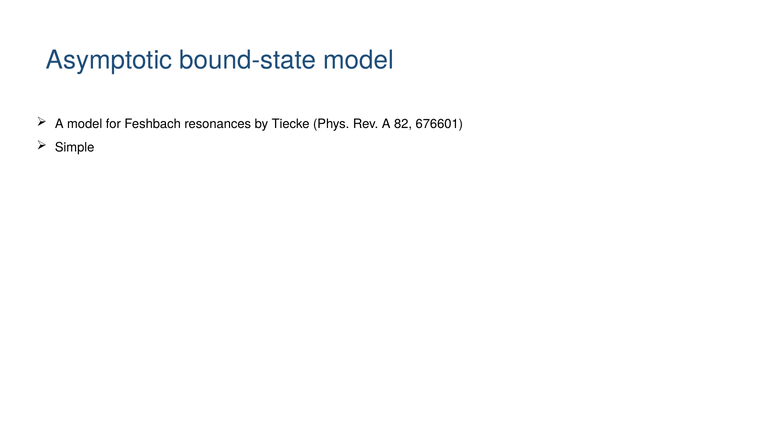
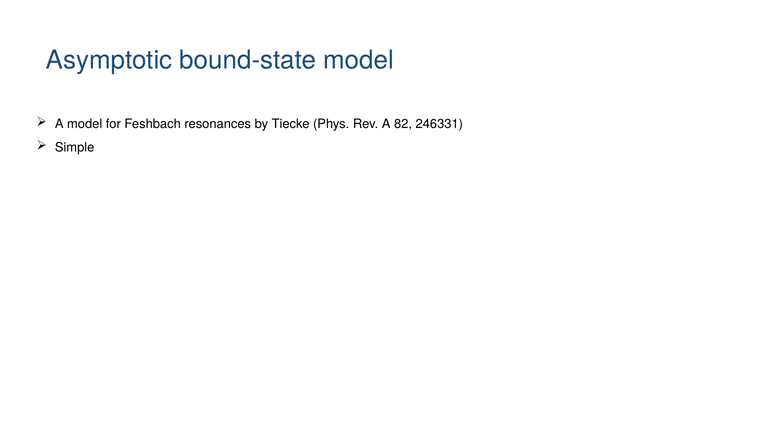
676601: 676601 -> 246331
